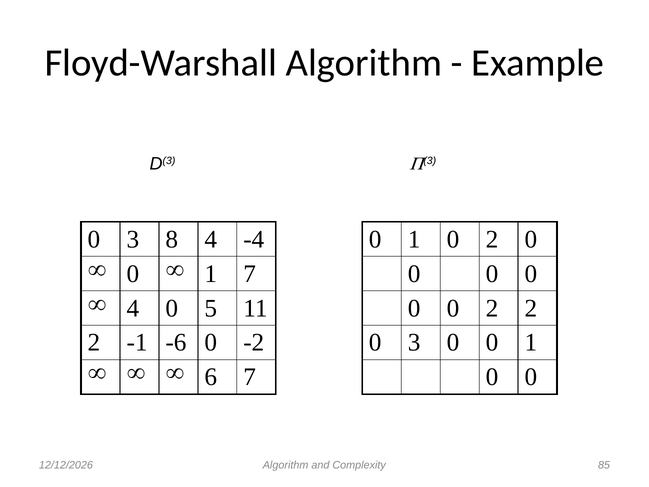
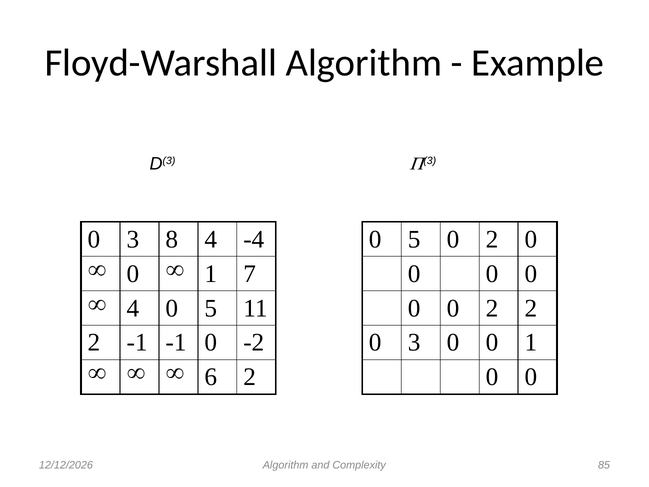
1 at (414, 239): 1 -> 5
-1 -6: -6 -> -1
6 7: 7 -> 2
